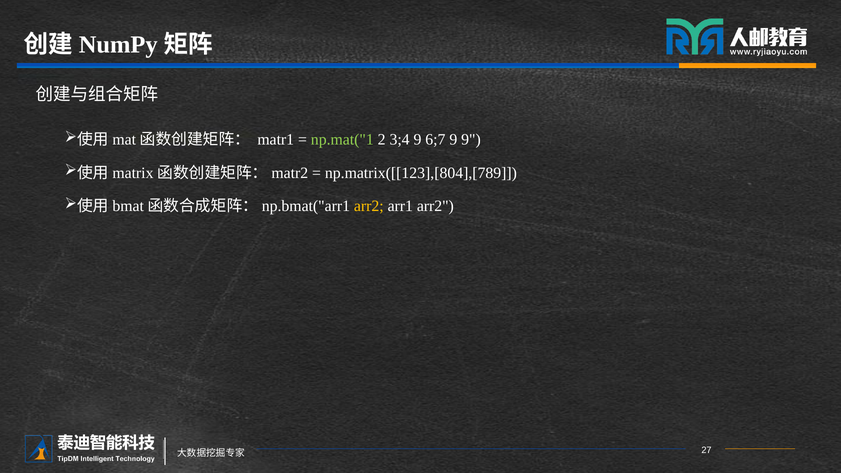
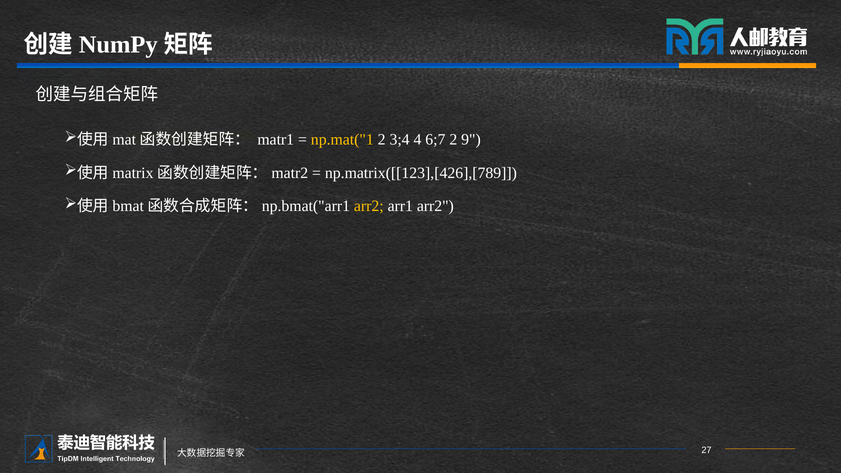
np.mat("1 colour: light green -> yellow
3;4 9: 9 -> 4
6;7 9: 9 -> 2
np.matrix([[123],[804],[789: np.matrix([[123],[804],[789 -> np.matrix([[123],[426],[789
